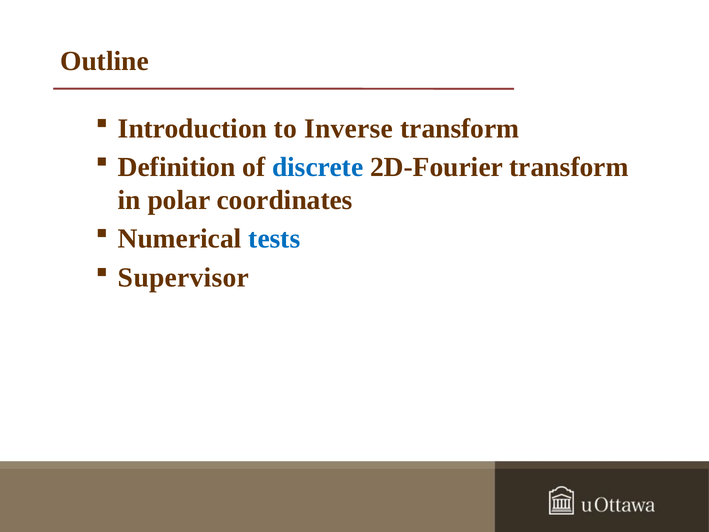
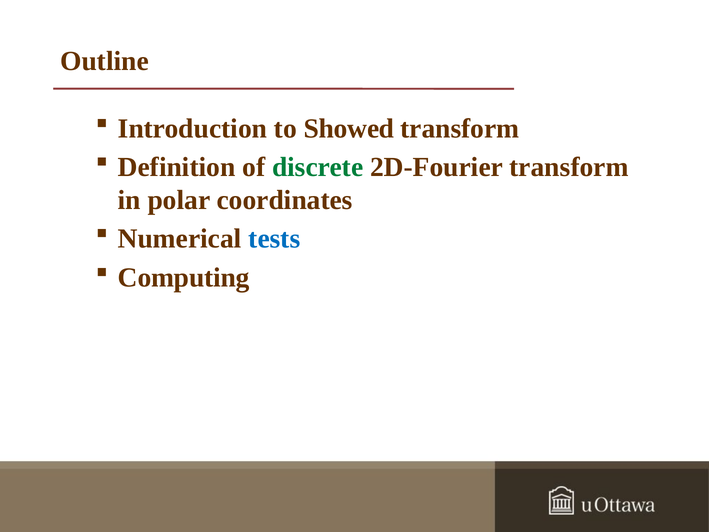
Inverse: Inverse -> Showed
discrete colour: blue -> green
Supervisor: Supervisor -> Computing
